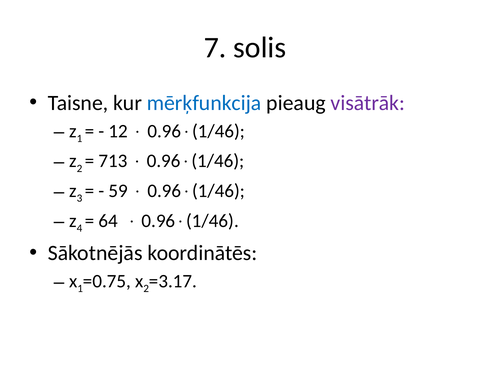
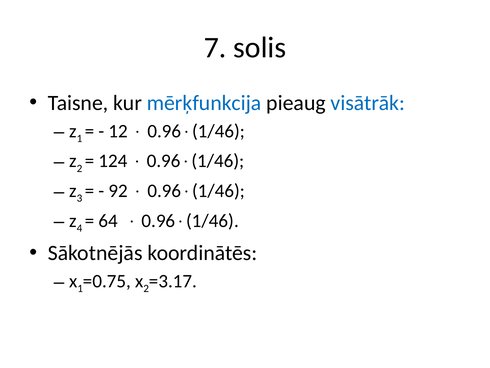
visātrāk colour: purple -> blue
713: 713 -> 124
59: 59 -> 92
